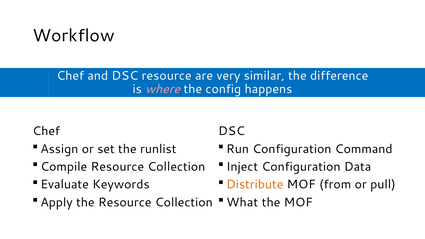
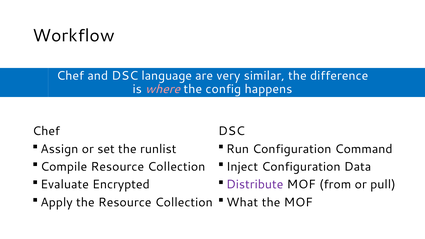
DSC resource: resource -> language
Keywords: Keywords -> Encrypted
Distribute colour: orange -> purple
